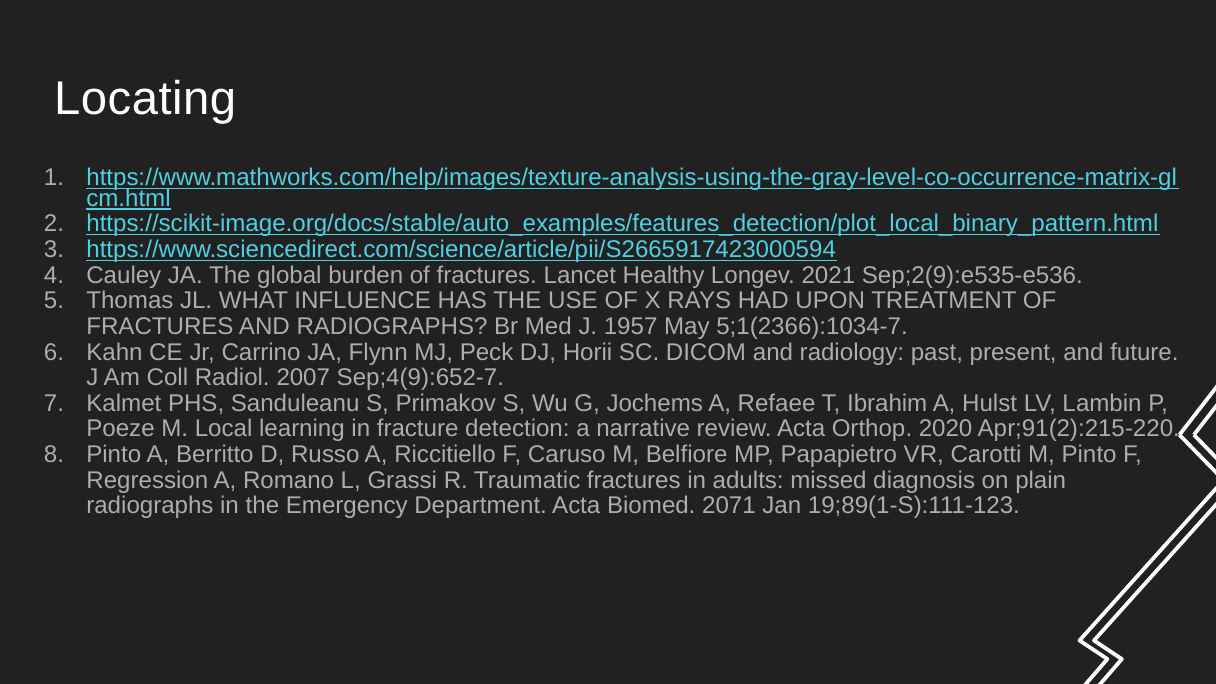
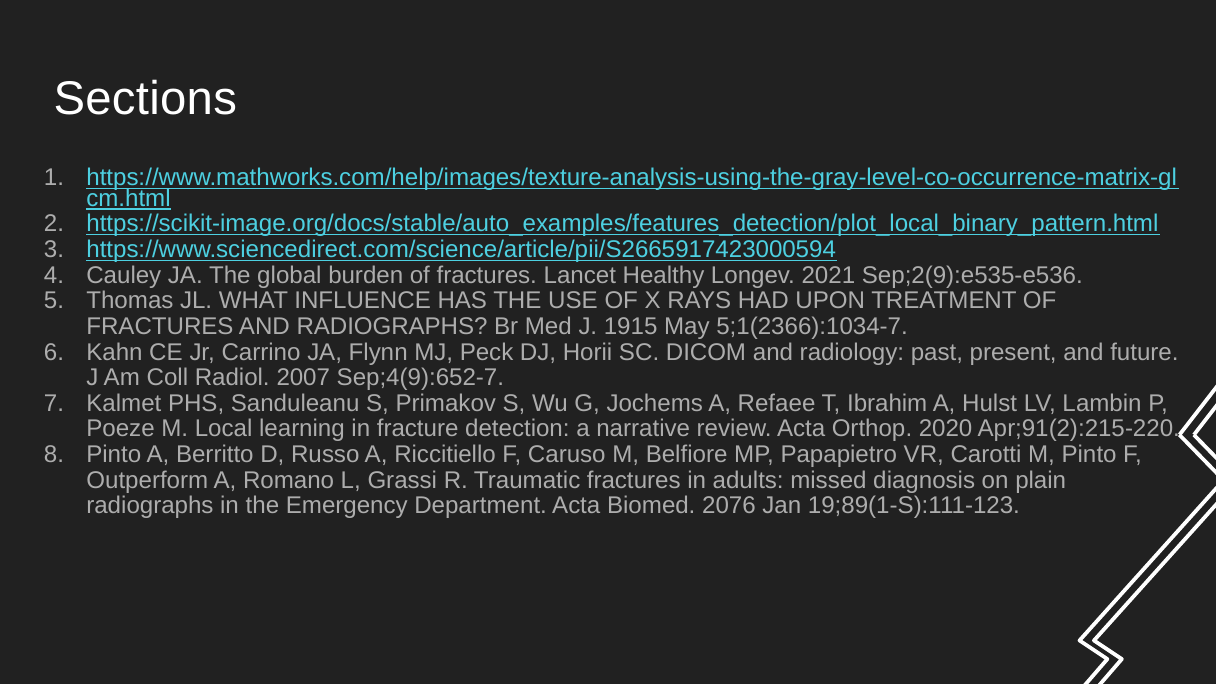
Locating: Locating -> Sections
1957: 1957 -> 1915
Regression: Regression -> Outperform
2071: 2071 -> 2076
